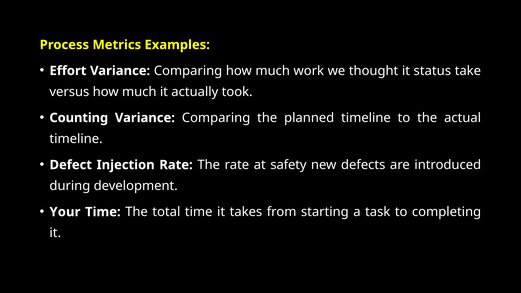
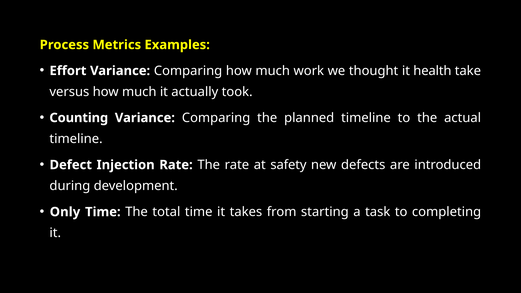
status: status -> health
Your: Your -> Only
